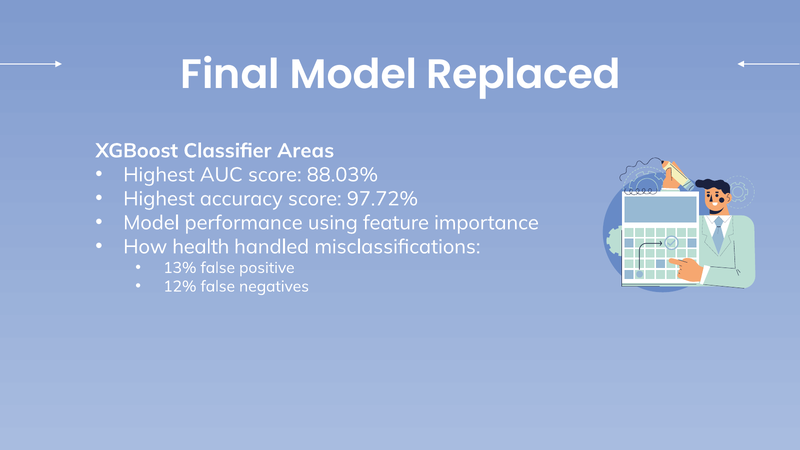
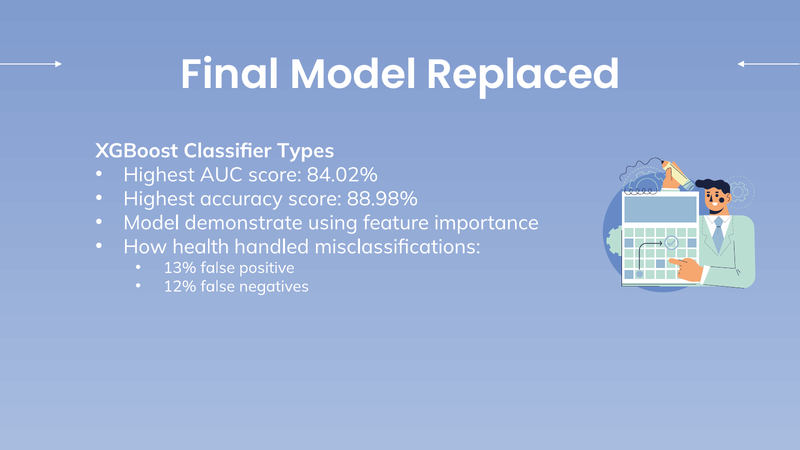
Areas: Areas -> Types
88.03%: 88.03% -> 84.02%
97.72%: 97.72% -> 88.98%
performance: performance -> demonstrate
